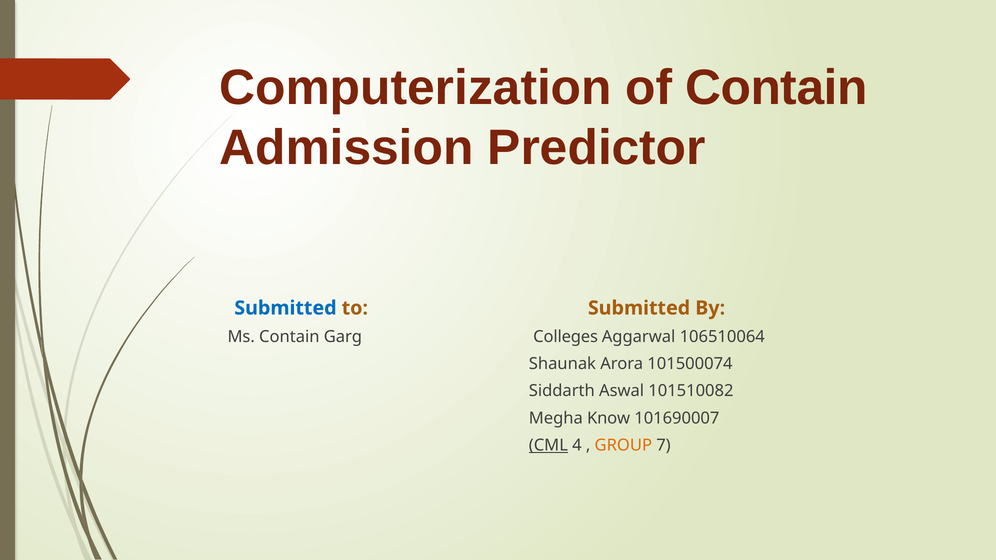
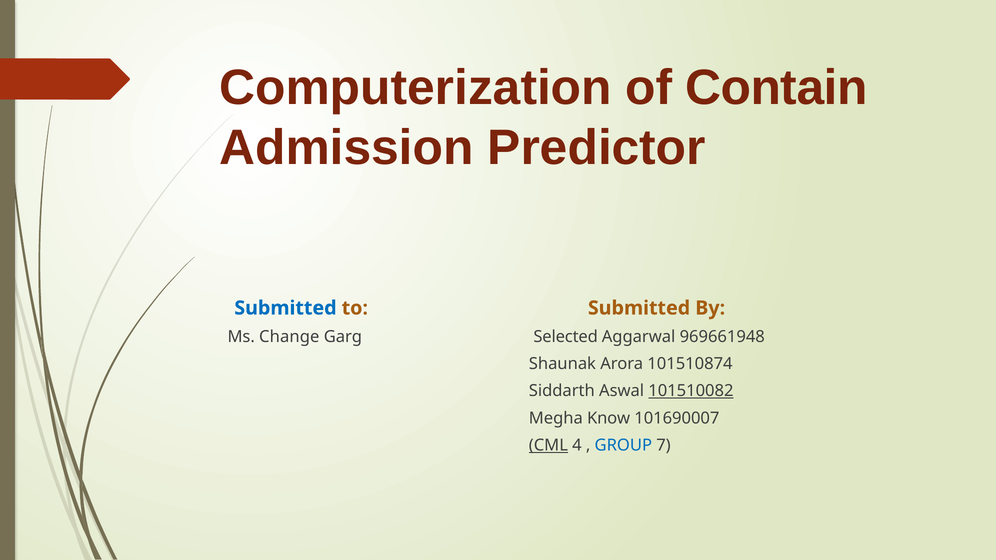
Ms Contain: Contain -> Change
Colleges: Colleges -> Selected
106510064: 106510064 -> 969661948
101500074: 101500074 -> 101510874
101510082 underline: none -> present
GROUP colour: orange -> blue
